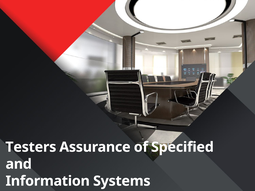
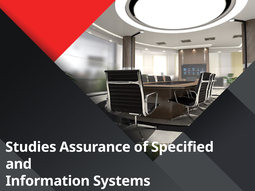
Testers: Testers -> Studies
